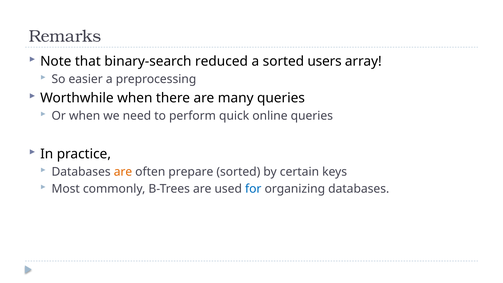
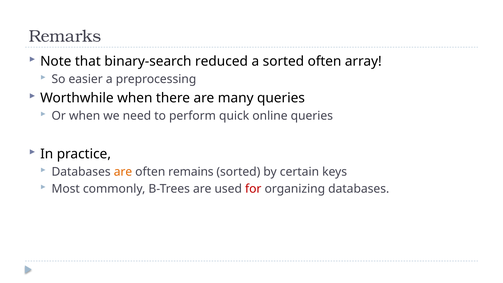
sorted users: users -> often
prepare: prepare -> remains
for colour: blue -> red
